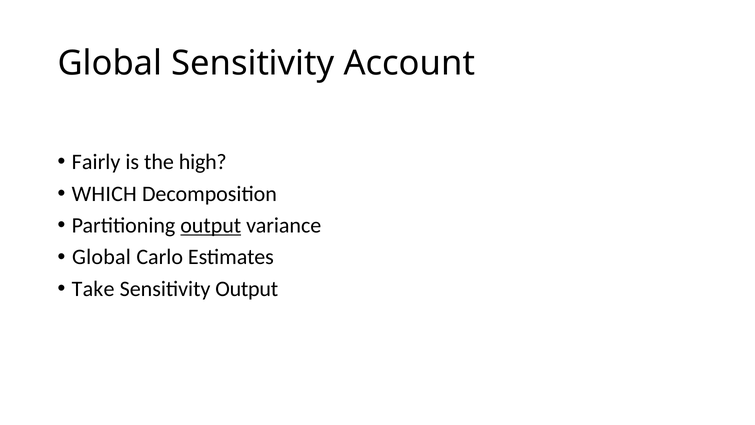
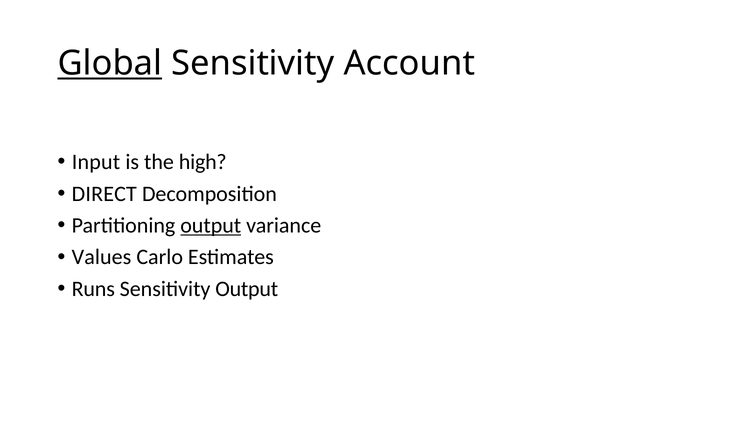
Global at (110, 63) underline: none -> present
Fairly: Fairly -> Input
WHICH: WHICH -> DIRECT
Global at (101, 257): Global -> Values
Take: Take -> Runs
